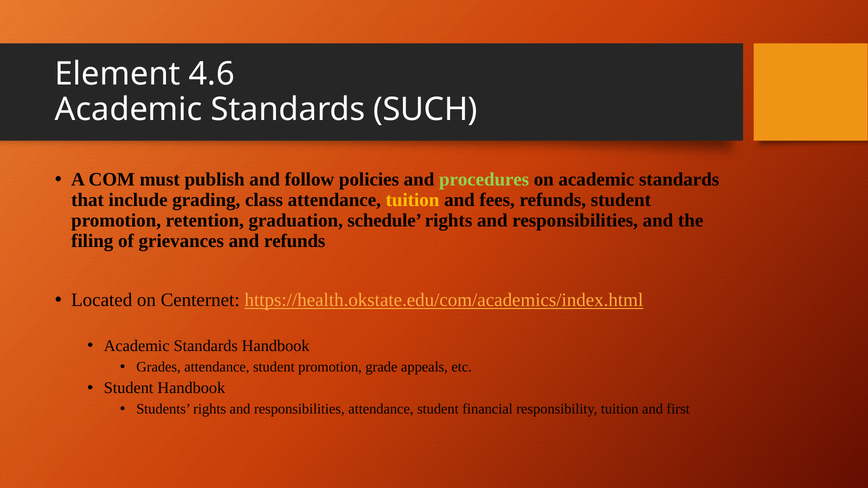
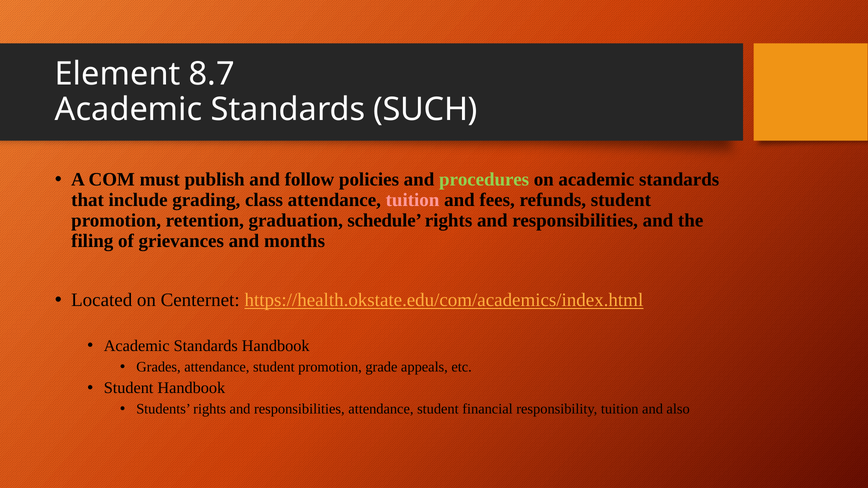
4.6: 4.6 -> 8.7
tuition at (413, 200) colour: yellow -> pink
and refunds: refunds -> months
first: first -> also
